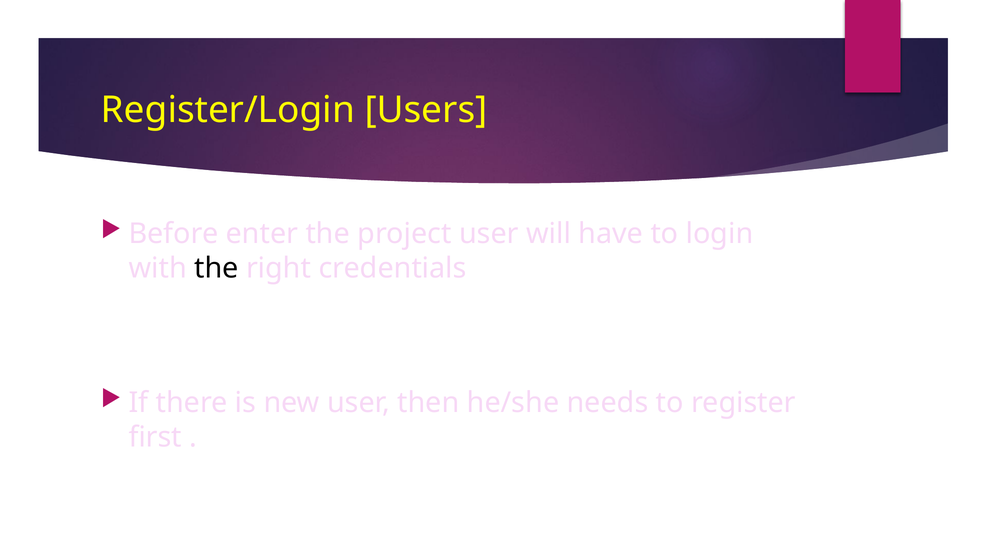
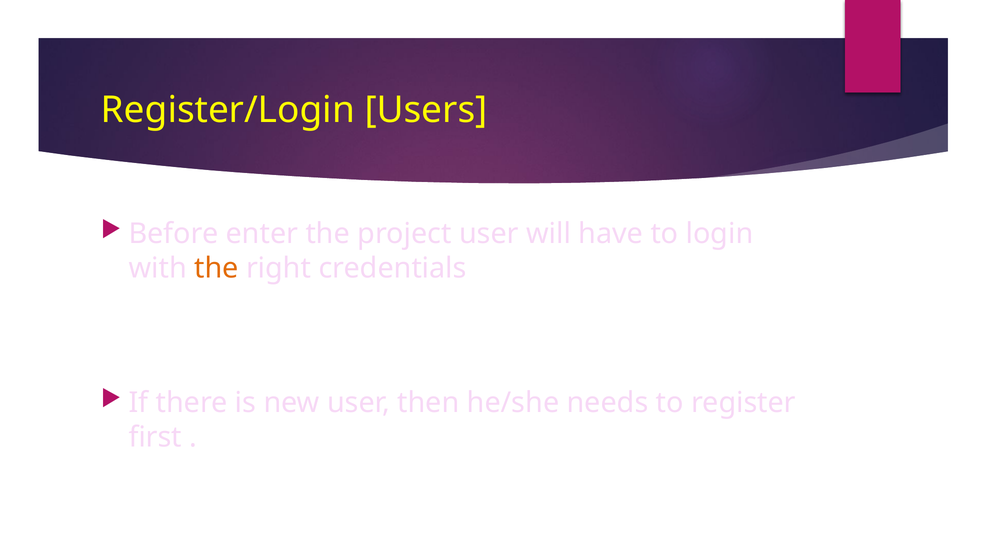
the at (216, 268) colour: black -> orange
